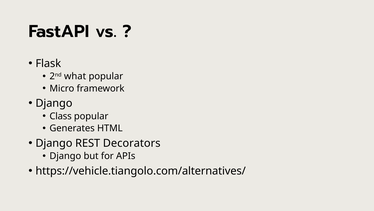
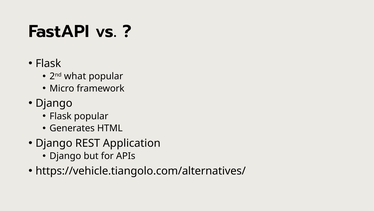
Class at (61, 116): Class -> Flask
Decorators: Decorators -> Application
